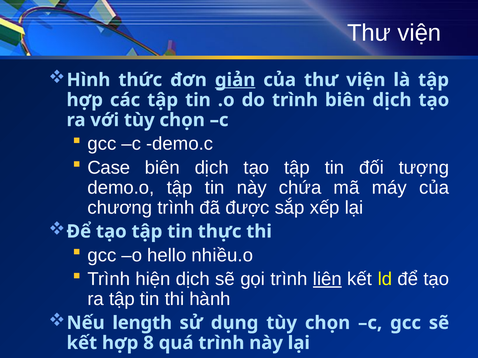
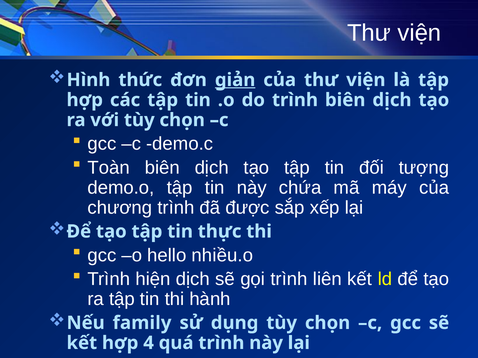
Case: Case -> Toàn
liên underline: present -> none
length: length -> family
8: 8 -> 4
